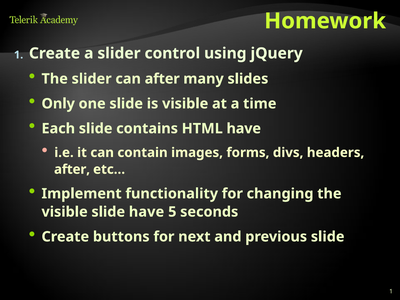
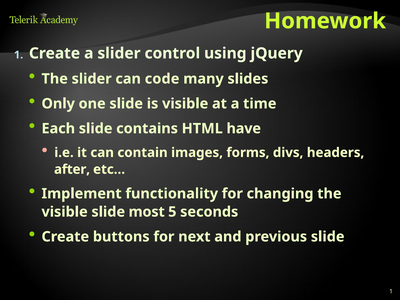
can after: after -> code
slide have: have -> most
